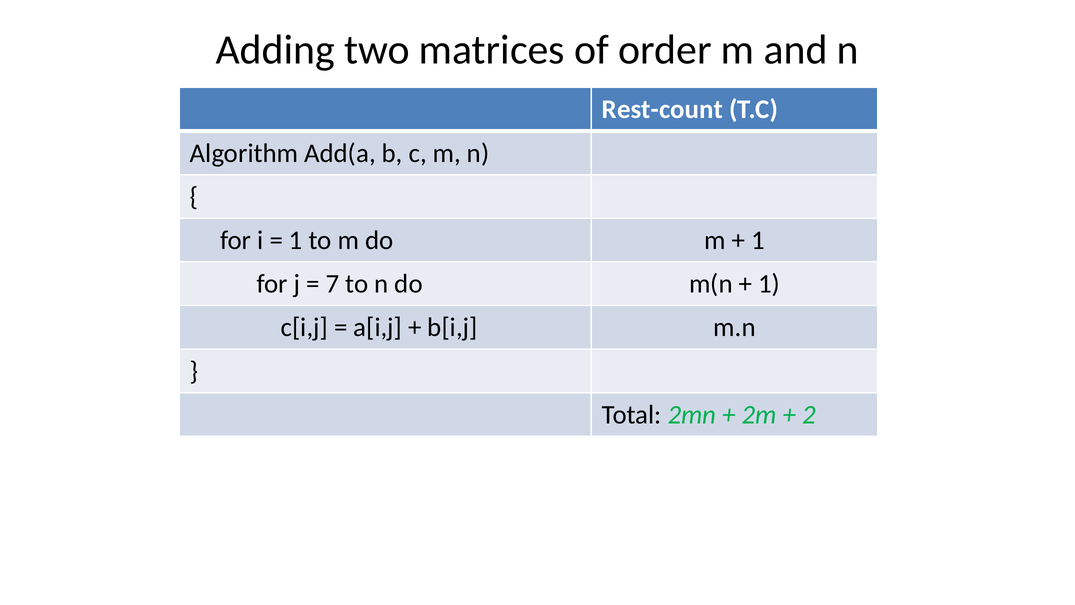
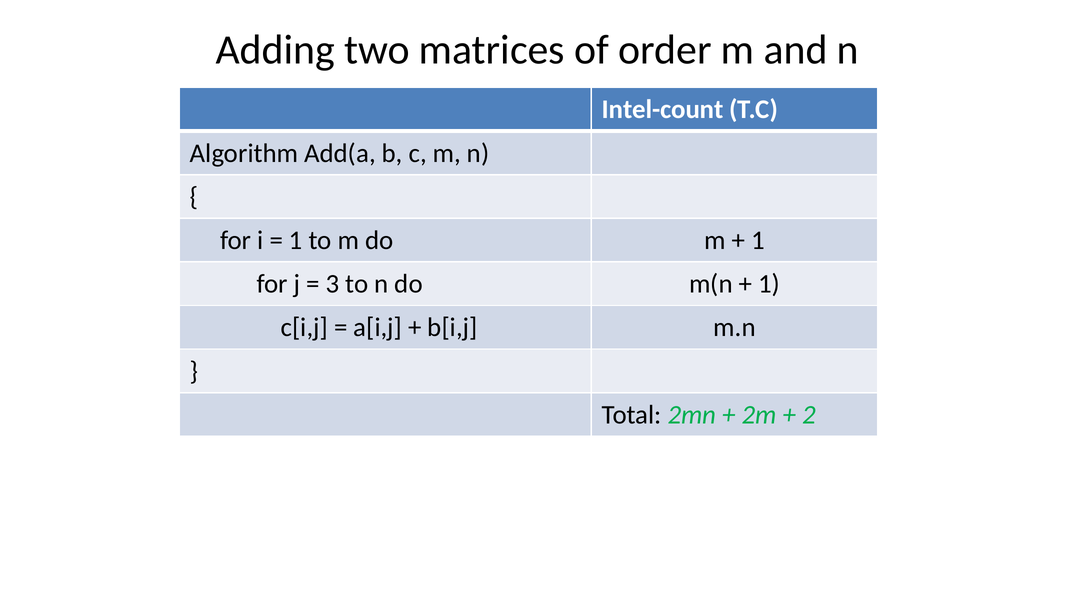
Rest-count: Rest-count -> Intel-count
7: 7 -> 3
